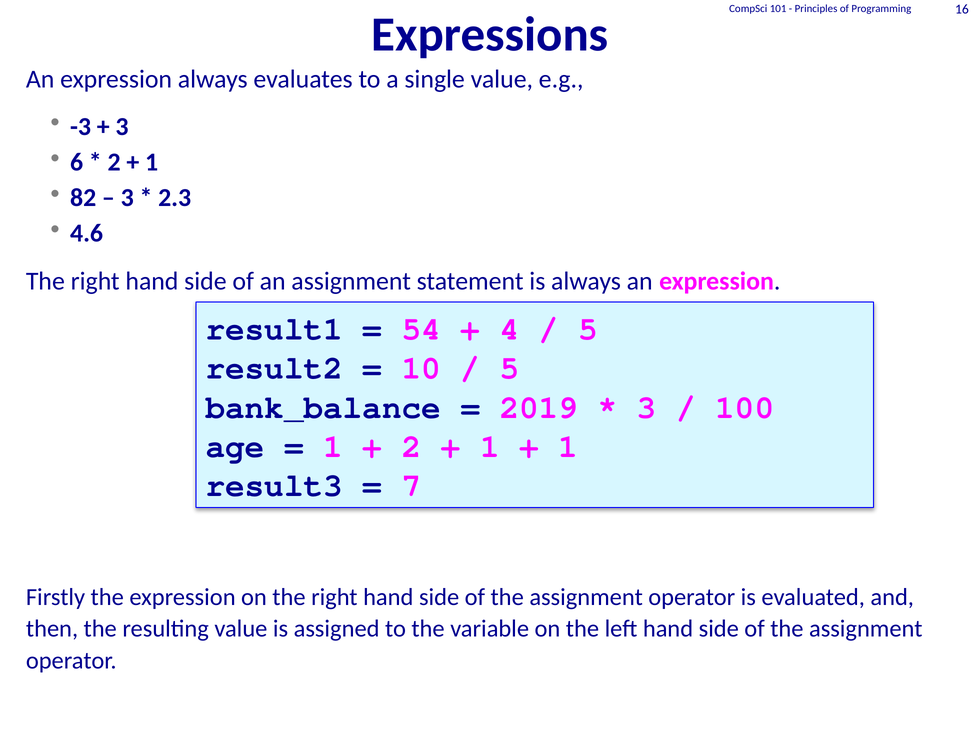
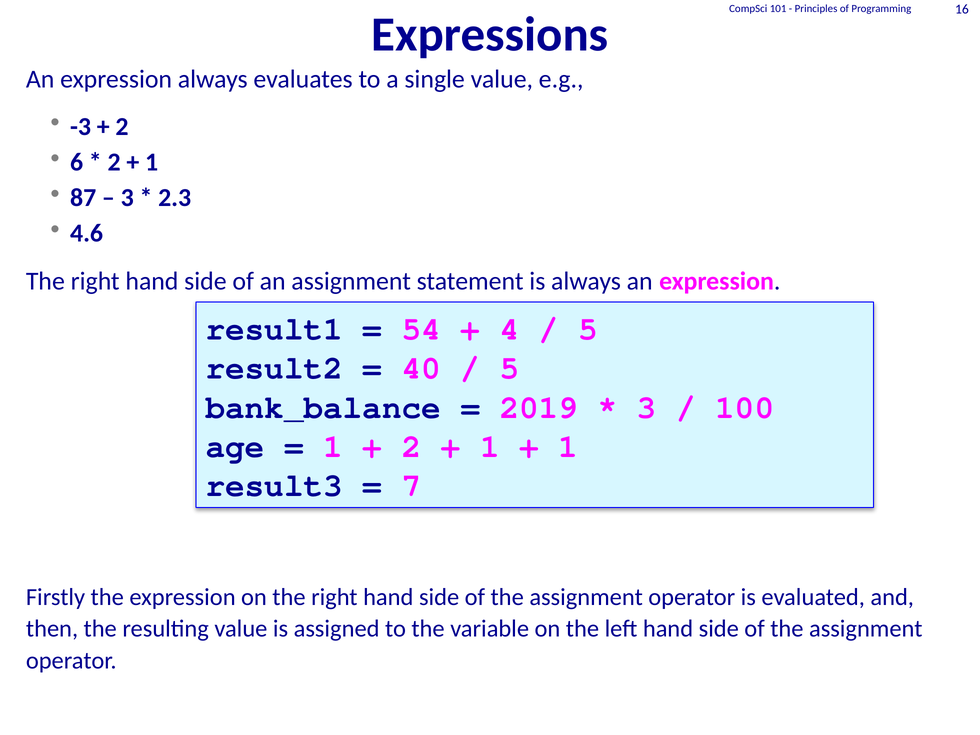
3 at (122, 127): 3 -> 2
82: 82 -> 87
10: 10 -> 40
